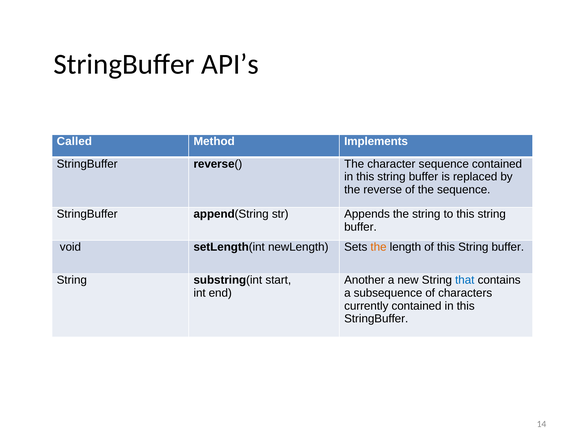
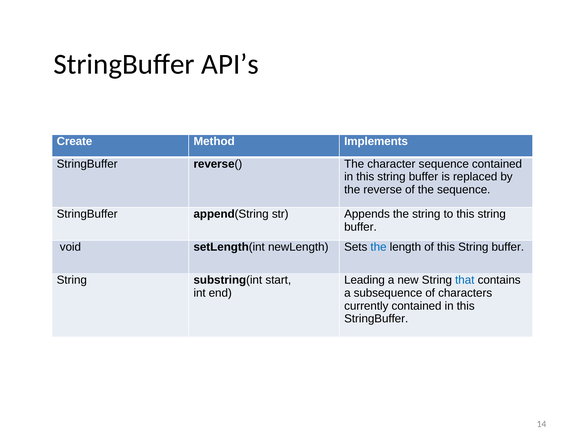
Called: Called -> Create
the at (379, 247) colour: orange -> blue
Another: Another -> Leading
